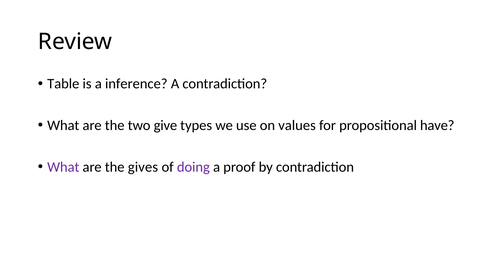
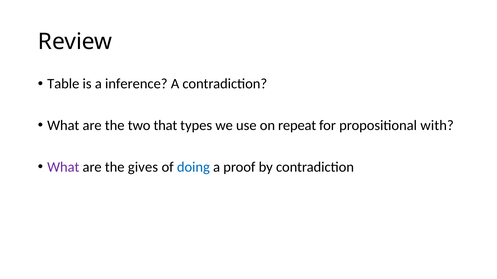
give: give -> that
values: values -> repeat
have: have -> with
doing colour: purple -> blue
